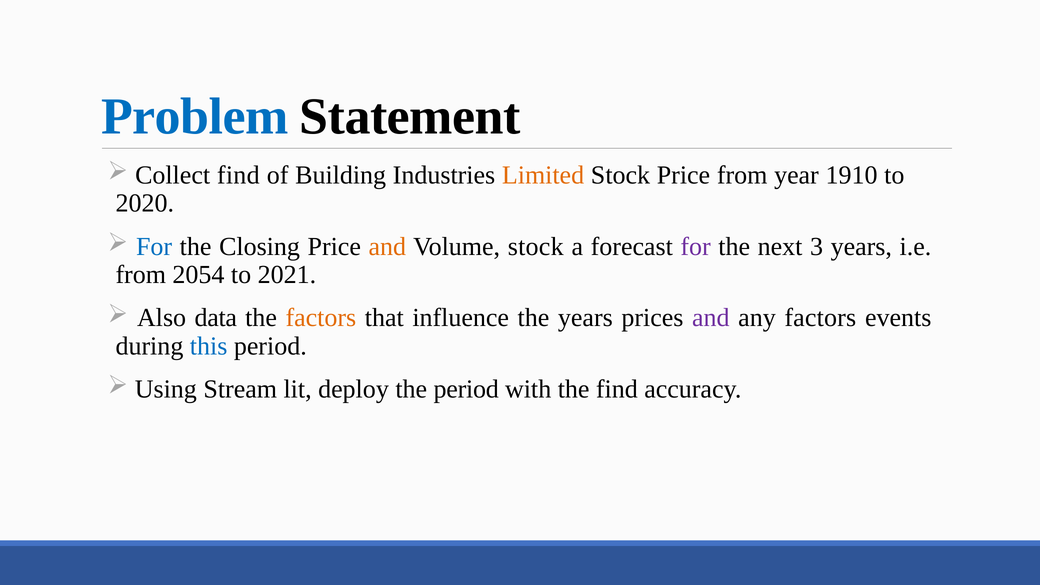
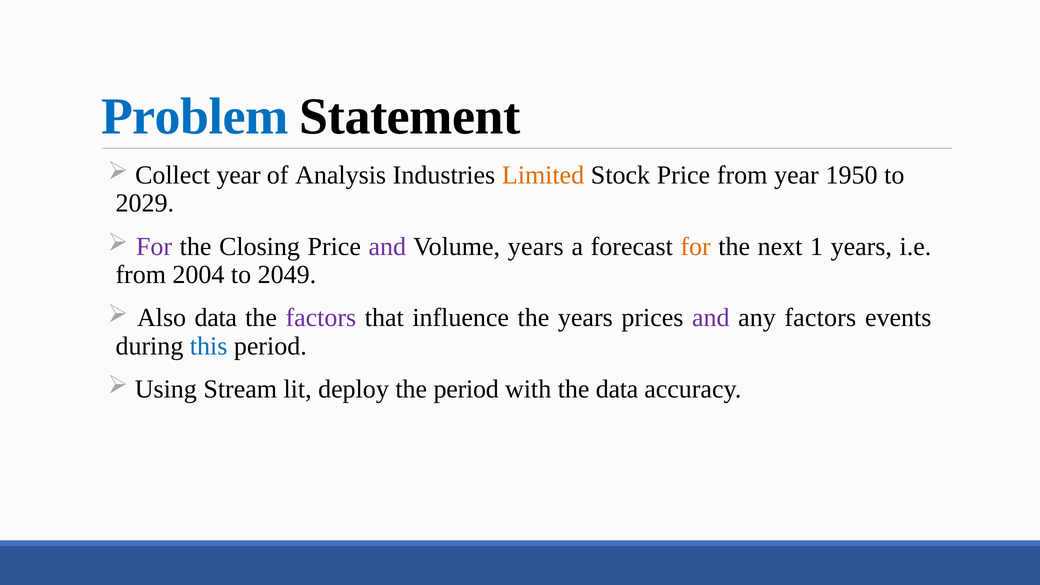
Collect find: find -> year
Building: Building -> Analysis
1910: 1910 -> 1950
2020: 2020 -> 2029
For at (154, 247) colour: blue -> purple
and at (387, 247) colour: orange -> purple
Volume stock: stock -> years
for at (696, 247) colour: purple -> orange
3: 3 -> 1
2054: 2054 -> 2004
2021: 2021 -> 2049
factors at (321, 318) colour: orange -> purple
the find: find -> data
